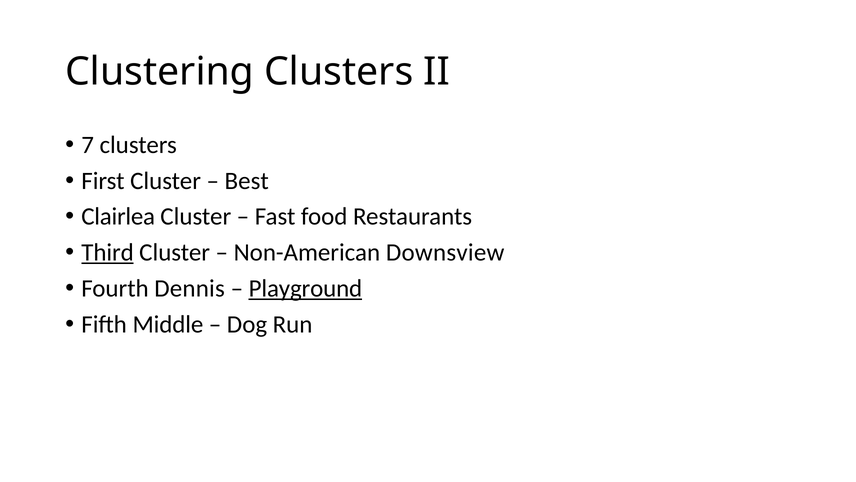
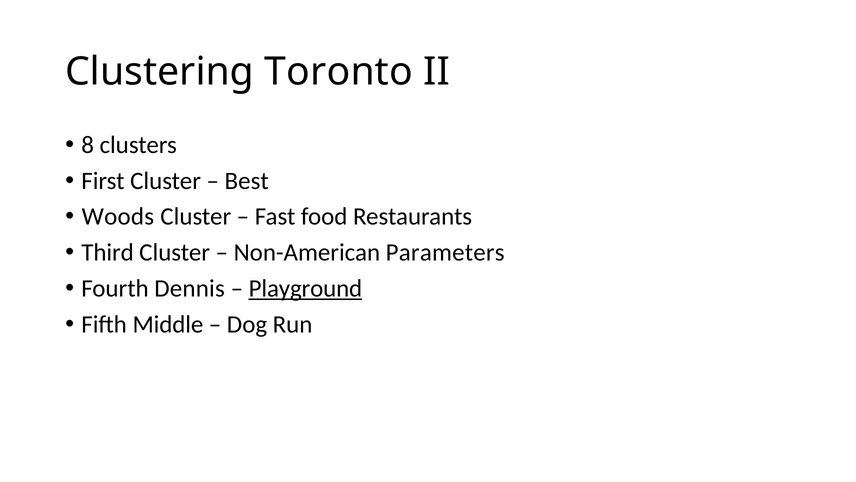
Clustering Clusters: Clusters -> Toronto
7: 7 -> 8
Clairlea: Clairlea -> Woods
Third underline: present -> none
Downsview: Downsview -> Parameters
